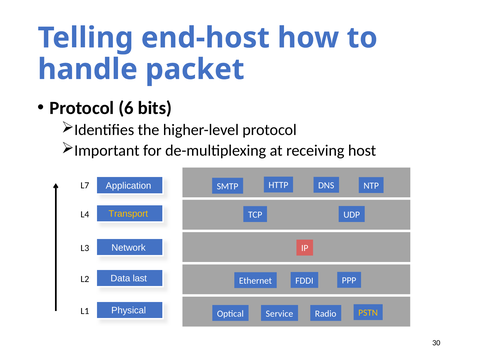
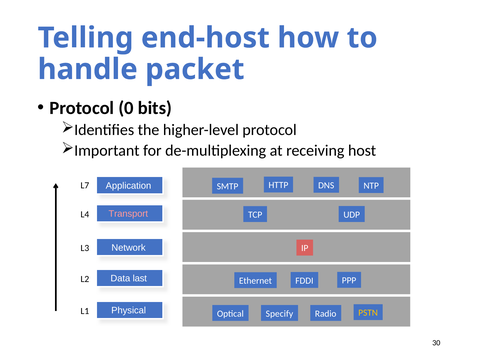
6: 6 -> 0
Transport colour: yellow -> pink
Service: Service -> Specify
